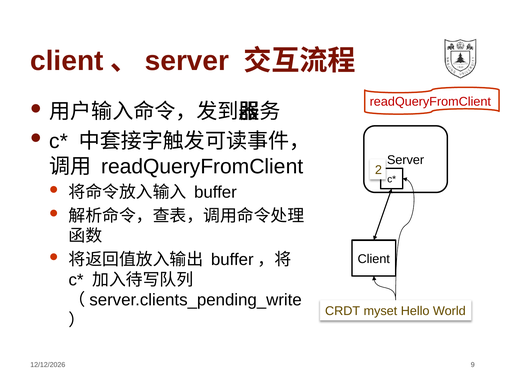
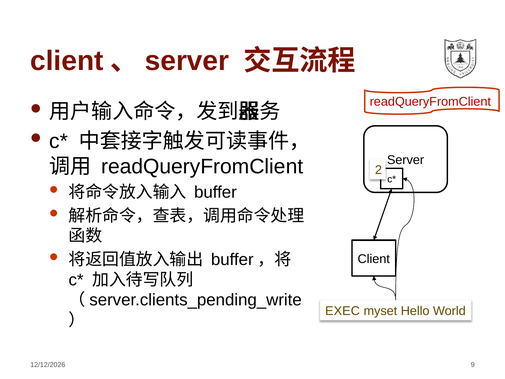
CRDT: CRDT -> EXEC
